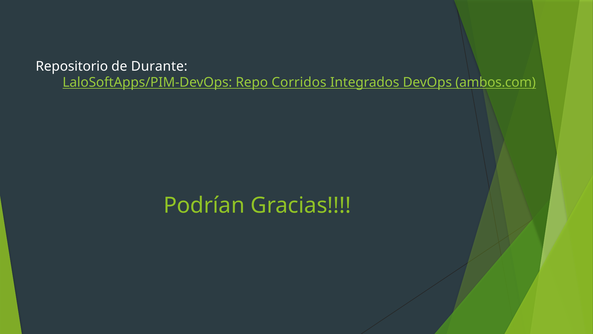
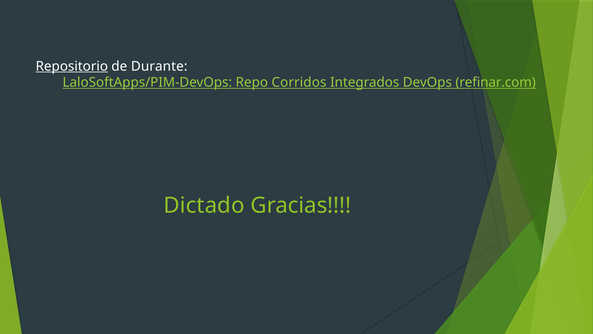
Repositorio underline: none -> present
ambos.com: ambos.com -> refinar.com
Podrían: Podrían -> Dictado
